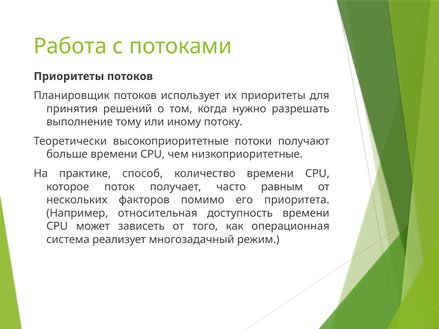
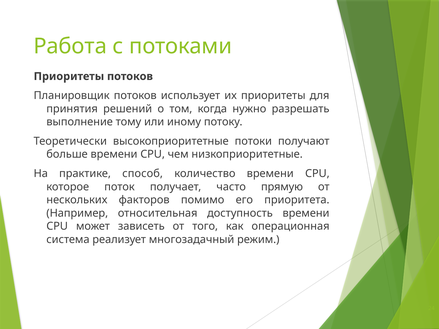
равным: равным -> прямую
